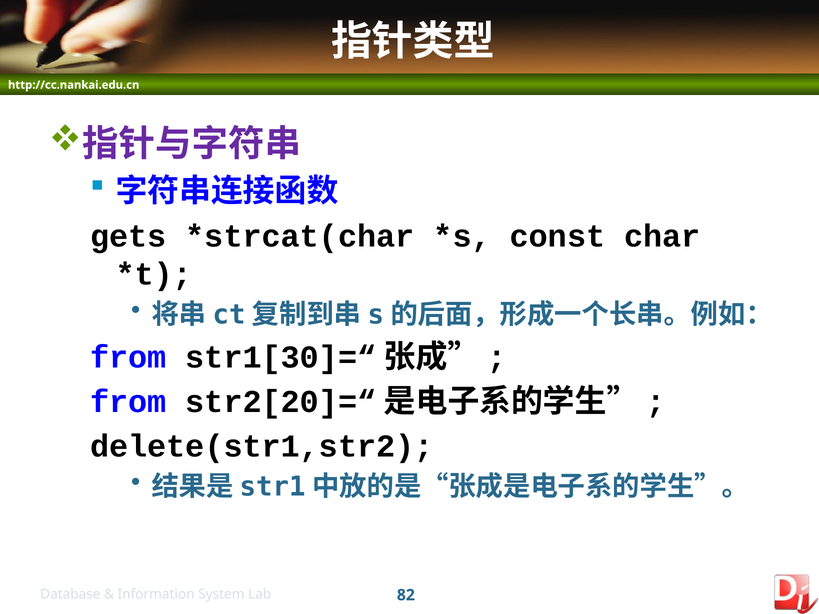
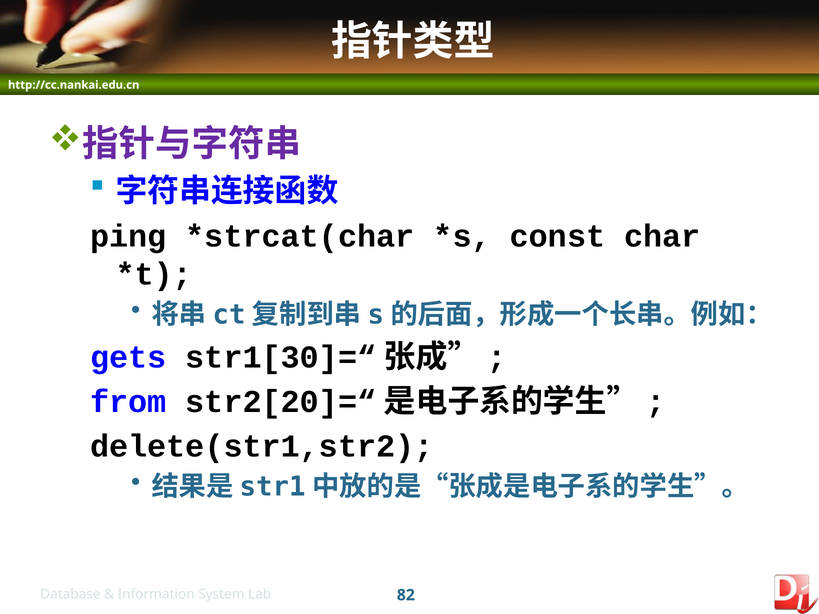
gets: gets -> ping
from at (128, 357): from -> gets
